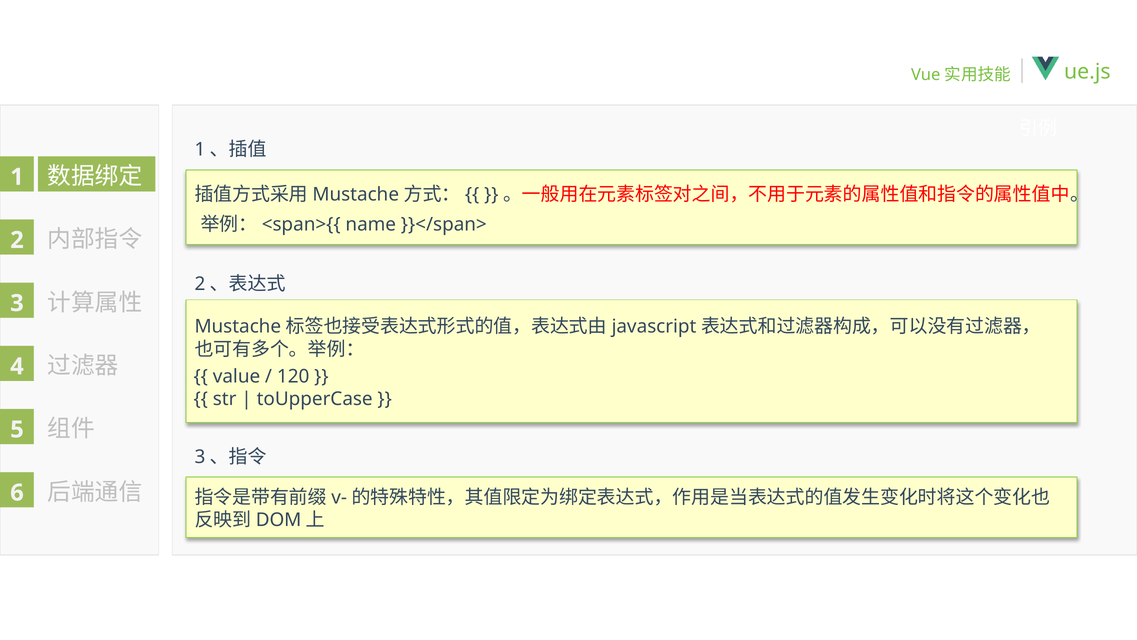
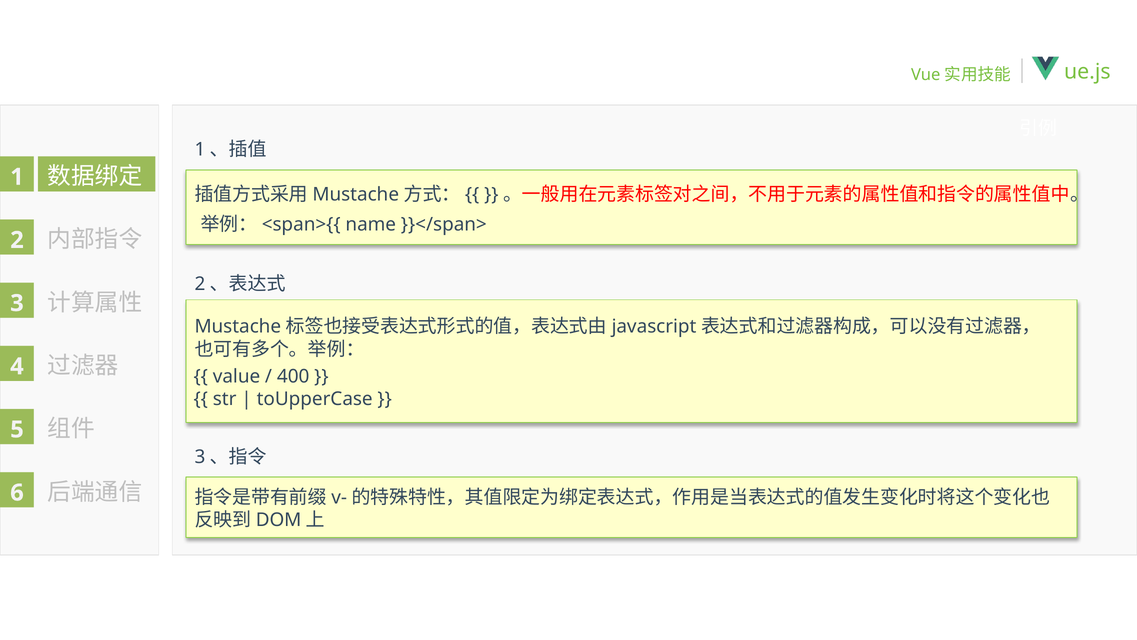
120: 120 -> 400
